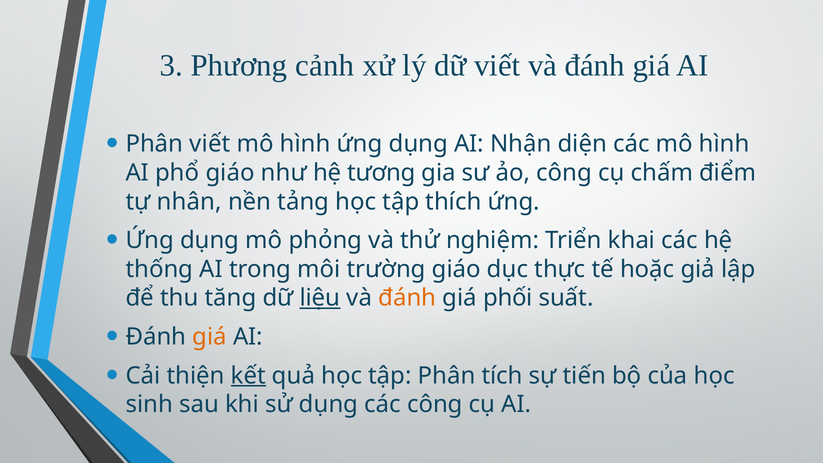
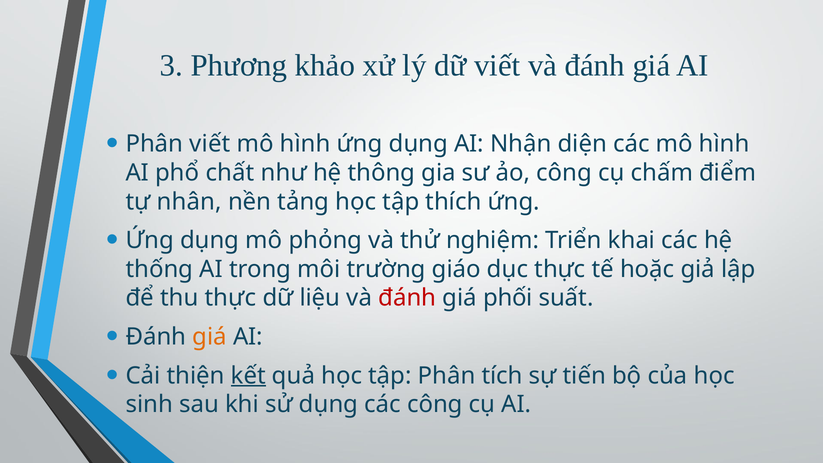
cảnh: cảnh -> khảo
phổ giáo: giáo -> chất
tương: tương -> thông
thu tăng: tăng -> thực
liệu underline: present -> none
đánh at (407, 298) colour: orange -> red
